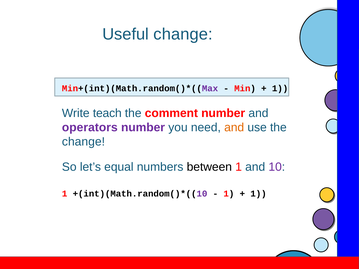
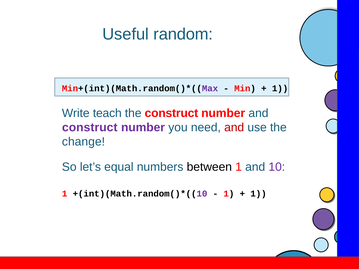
Useful change: change -> random
the comment: comment -> construct
operators at (90, 128): operators -> construct
and at (234, 128) colour: orange -> red
